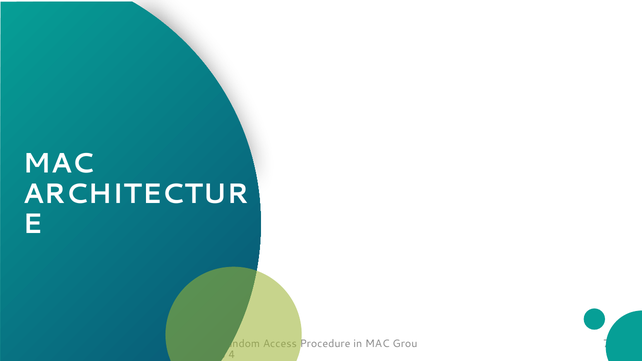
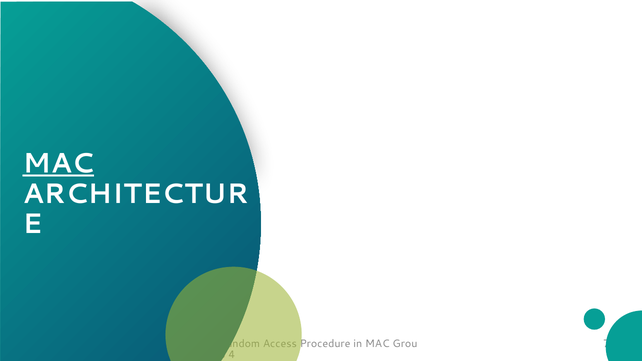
MAC at (58, 164) underline: none -> present
